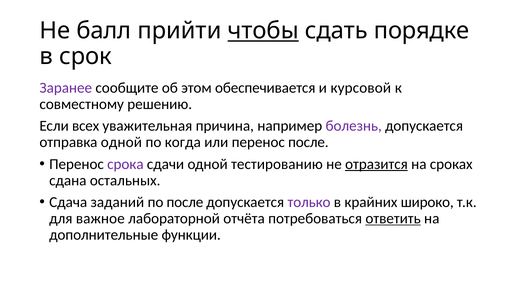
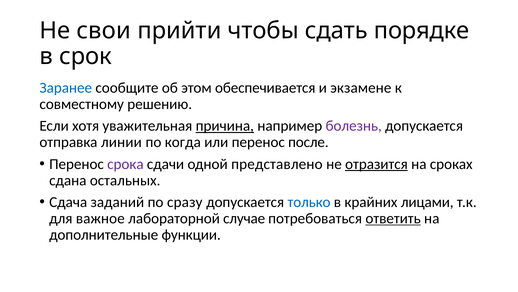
балл: балл -> свои
чтобы underline: present -> none
Заранее colour: purple -> blue
курсовой: курсовой -> экзамене
всех: всех -> хотя
причина underline: none -> present
отправка одной: одной -> линии
тестированию: тестированию -> представлено
по после: после -> сразу
только colour: purple -> blue
широко: широко -> лицами
отчёта: отчёта -> случае
